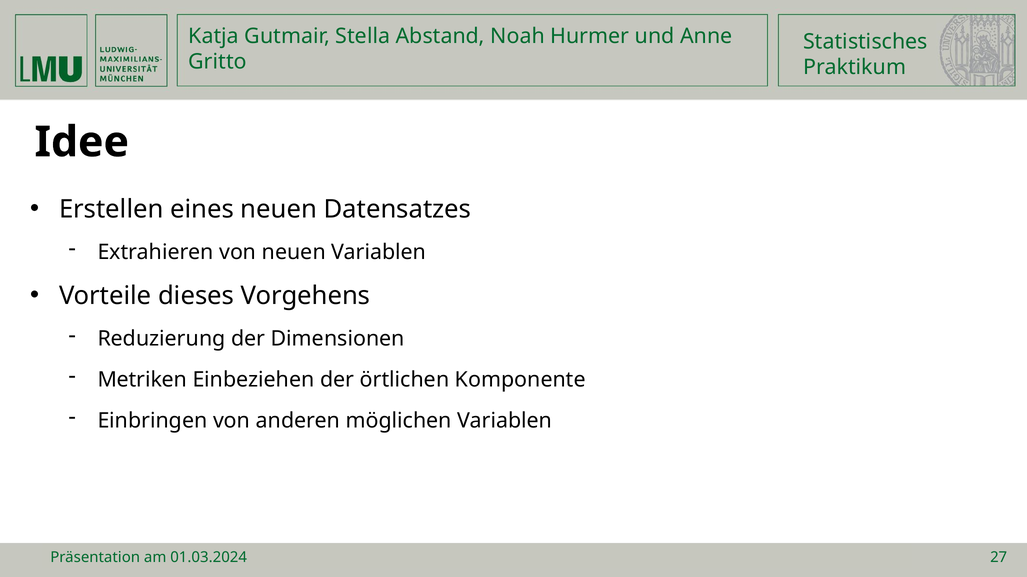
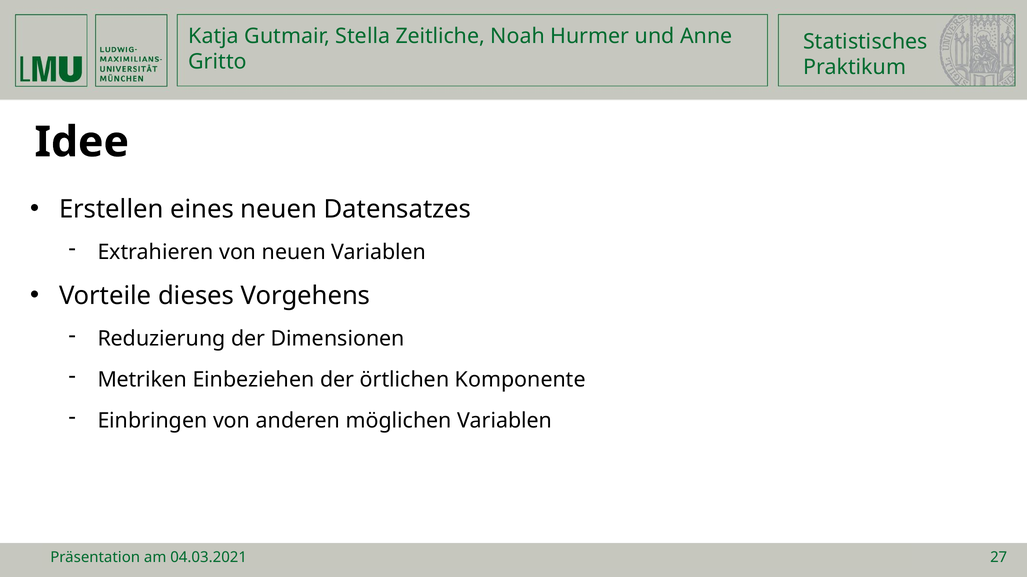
Abstand: Abstand -> Zeitliche
01.03.2024: 01.03.2024 -> 04.03.2021
